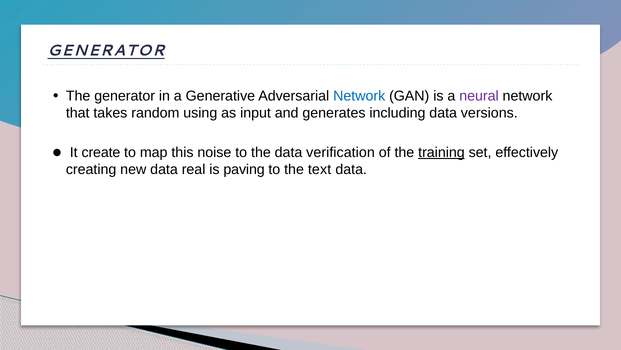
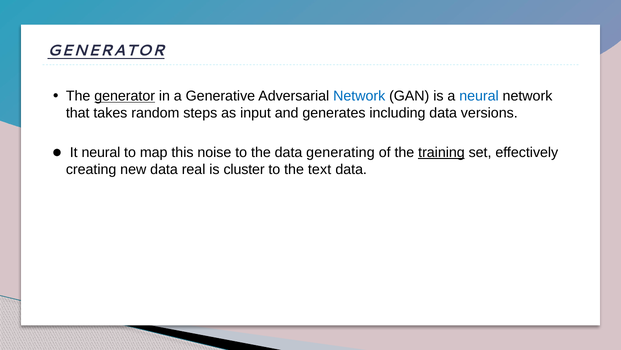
generator at (125, 96) underline: none -> present
neural at (479, 96) colour: purple -> blue
using: using -> steps
It create: create -> neural
verification: verification -> generating
paving: paving -> cluster
